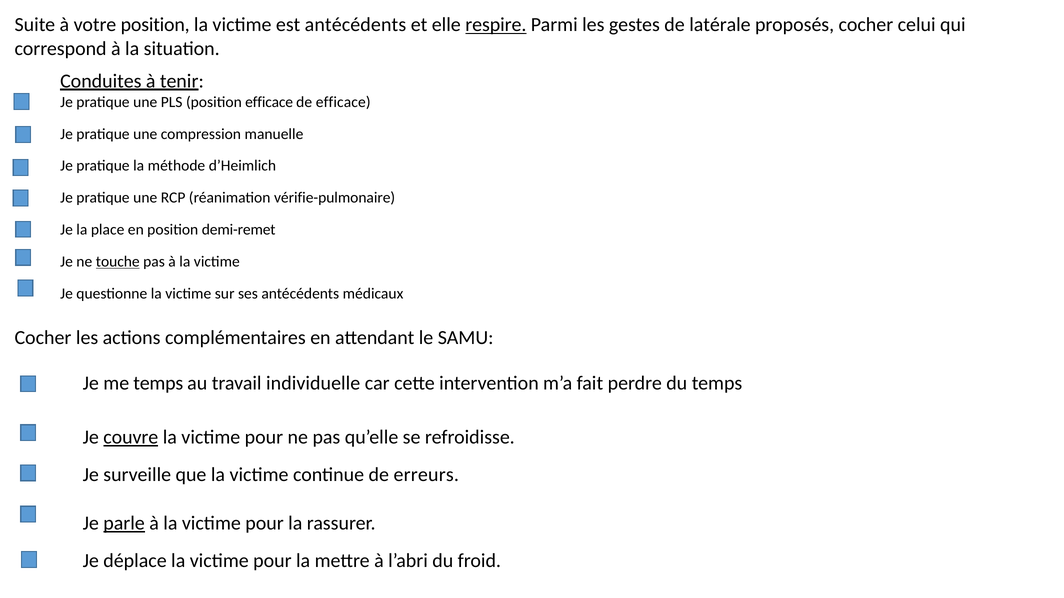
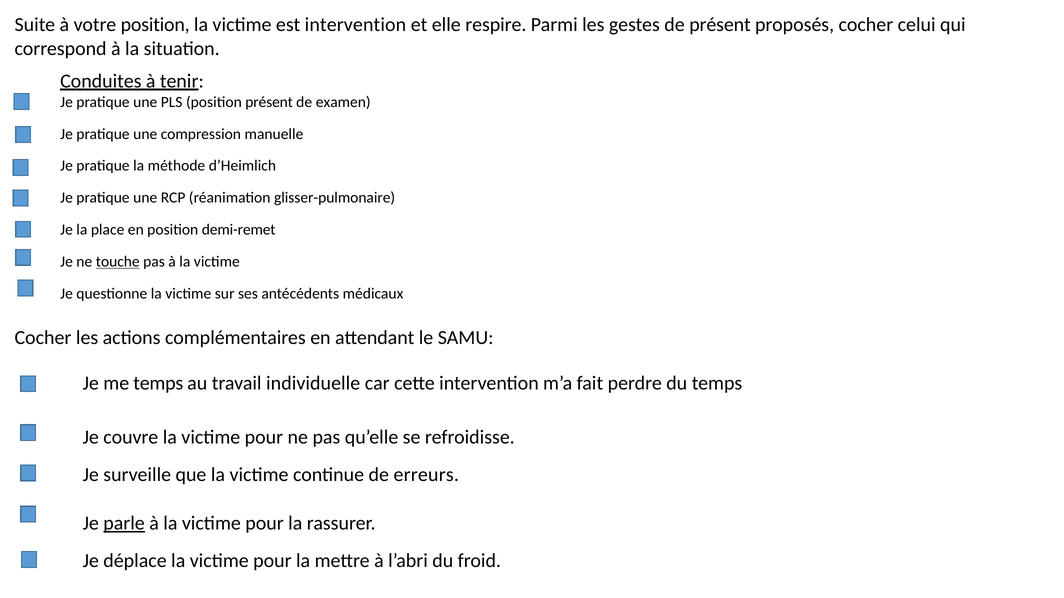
est antécédents: antécédents -> intervention
respire underline: present -> none
de latérale: latérale -> présent
position efficace: efficace -> présent
de efficace: efficace -> examen
vérifie-pulmonaire: vérifie-pulmonaire -> glisser-pulmonaire
couvre underline: present -> none
